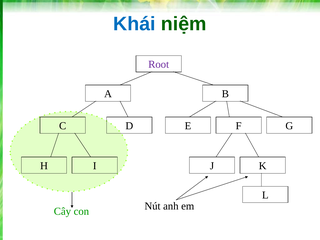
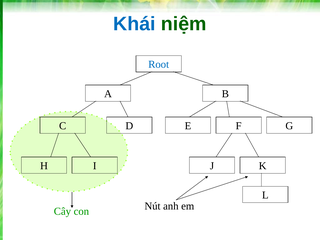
Root colour: purple -> blue
